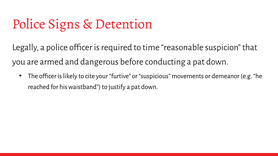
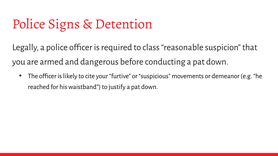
time: time -> class
